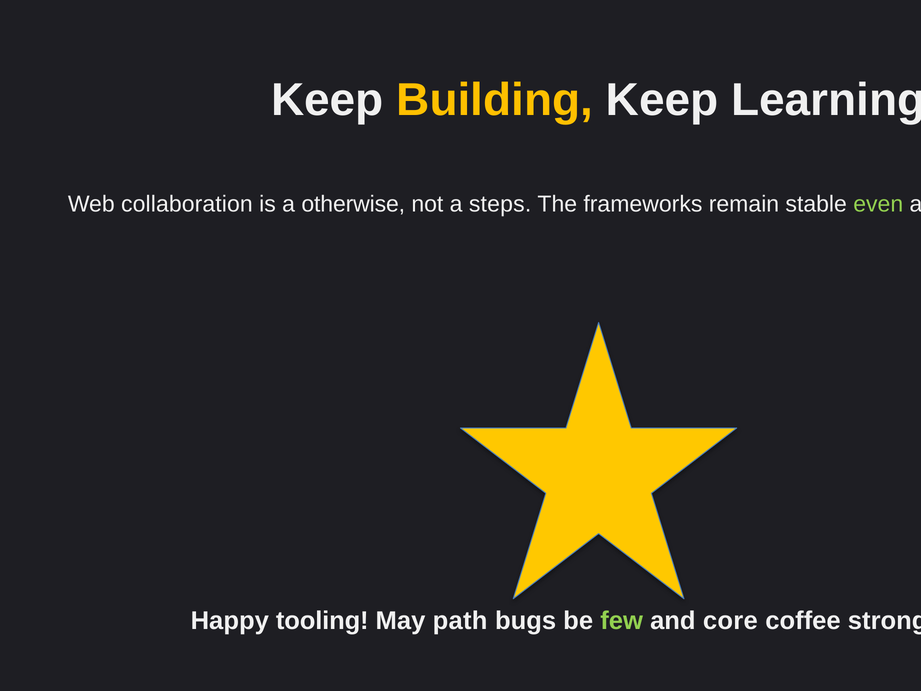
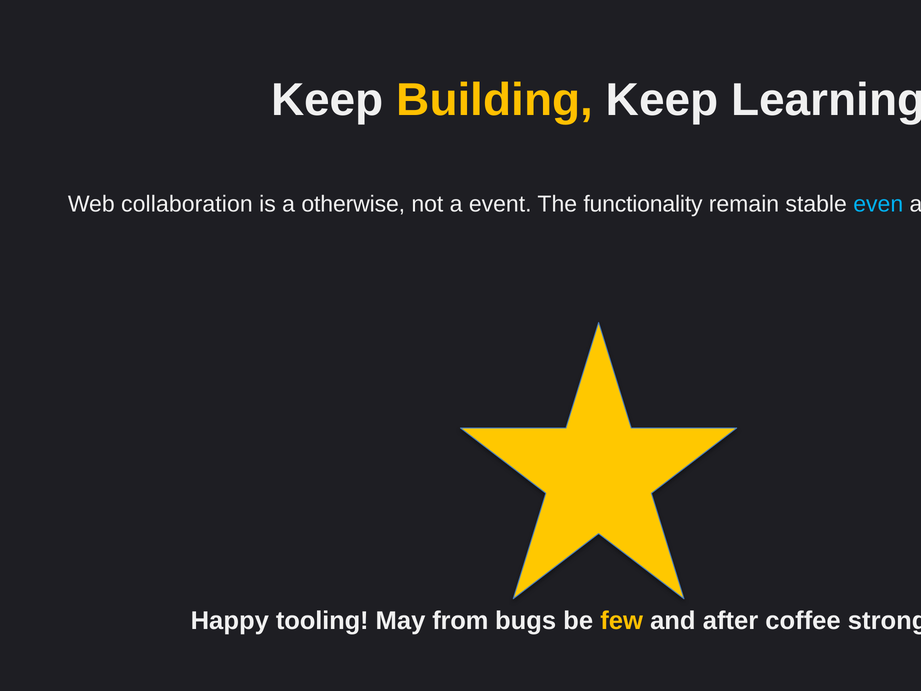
steps: steps -> event
frameworks: frameworks -> functionality
even colour: light green -> light blue
path: path -> from
few colour: light green -> yellow
core: core -> after
